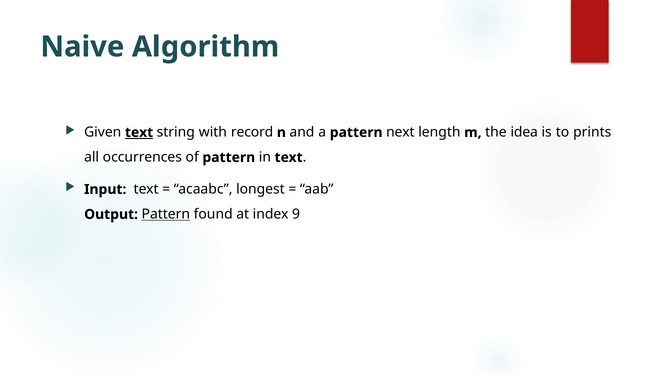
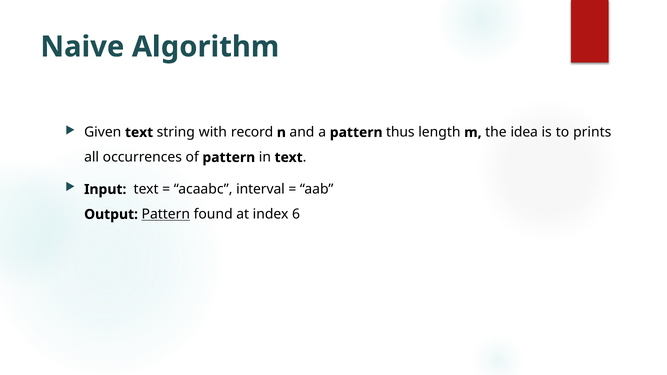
text at (139, 132) underline: present -> none
next: next -> thus
longest: longest -> interval
9: 9 -> 6
